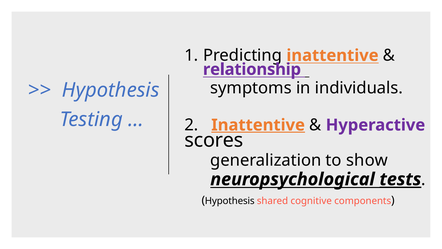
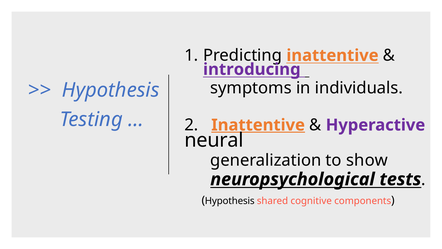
relationship: relationship -> introducing
scores: scores -> neural
tests underline: present -> none
